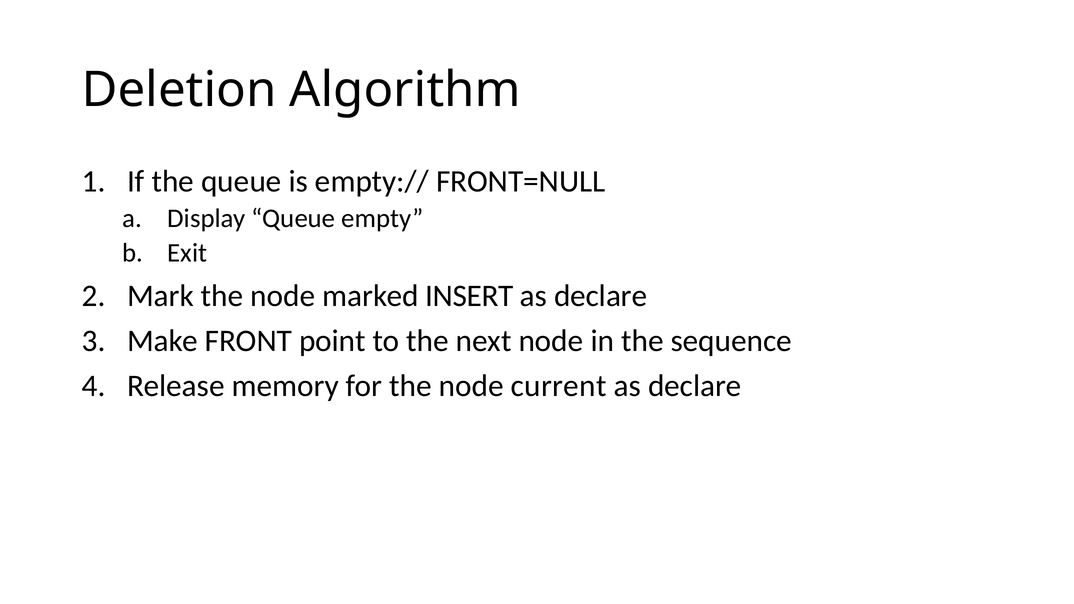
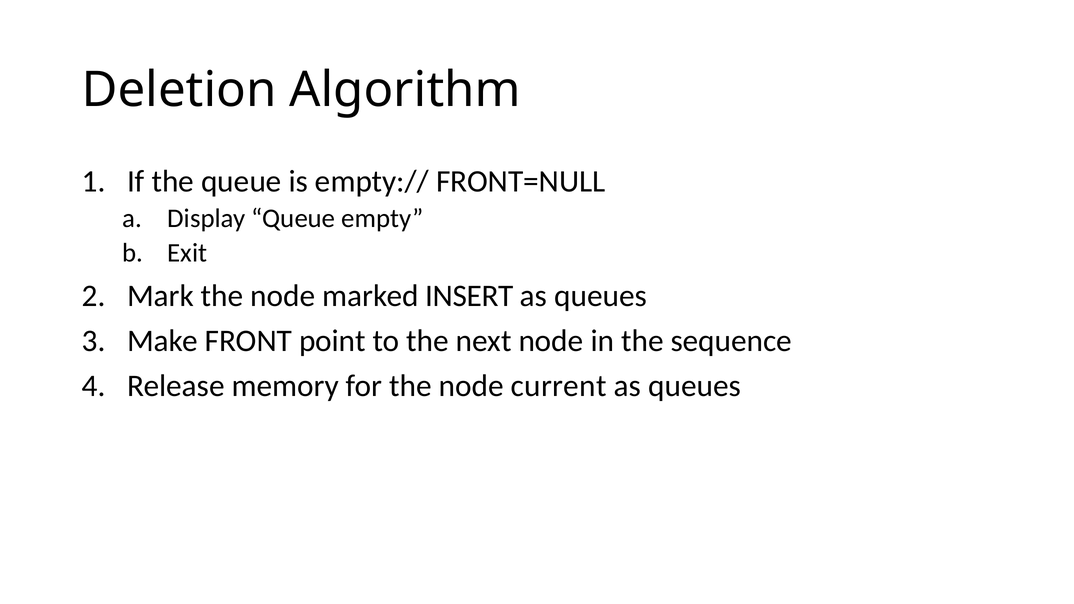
declare at (601, 296): declare -> queues
declare at (695, 386): declare -> queues
